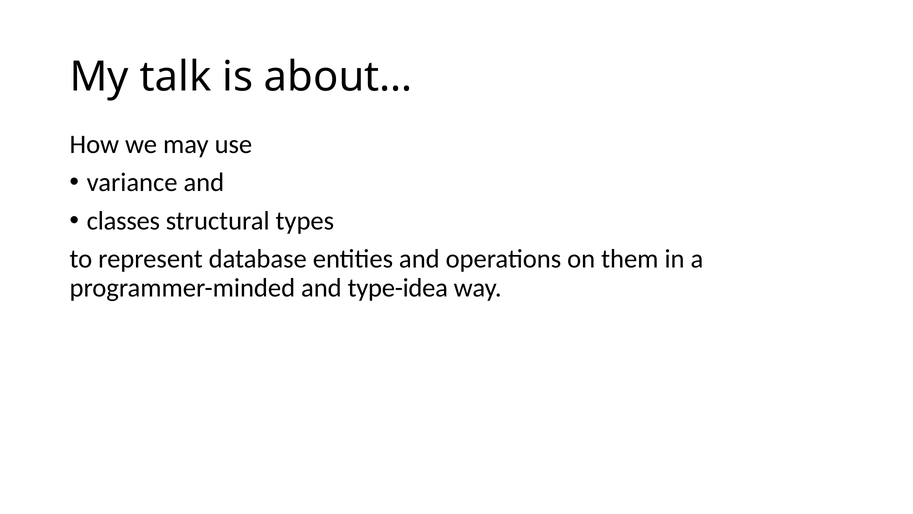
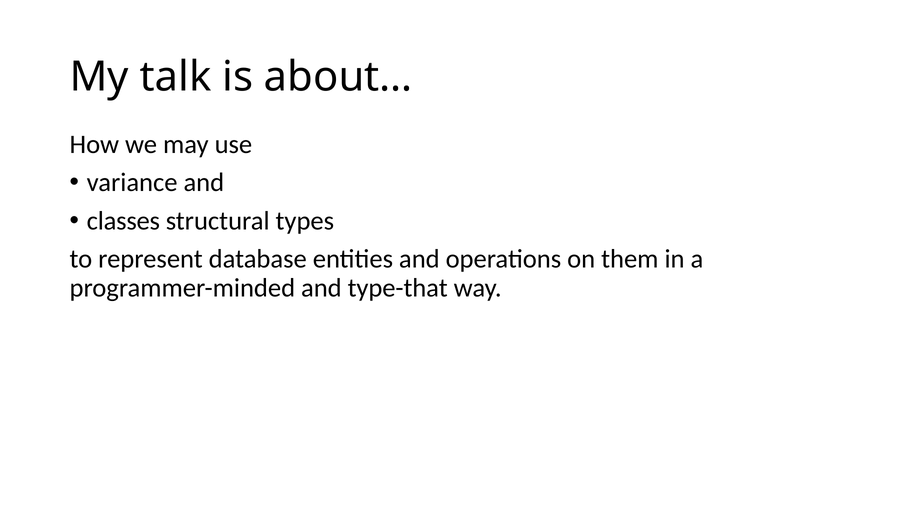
type-idea: type-idea -> type-that
